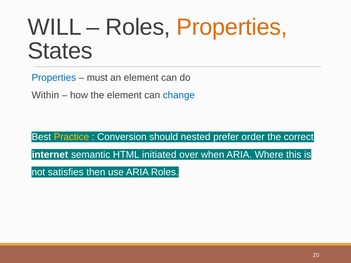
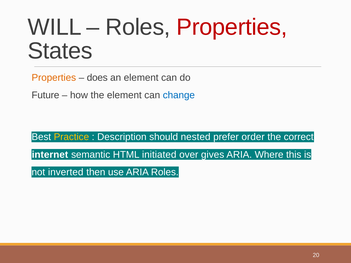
Properties at (232, 27) colour: orange -> red
Properties at (54, 78) colour: blue -> orange
must: must -> does
Within: Within -> Future
Conversion: Conversion -> Description
when: when -> gives
satisfies: satisfies -> inverted
